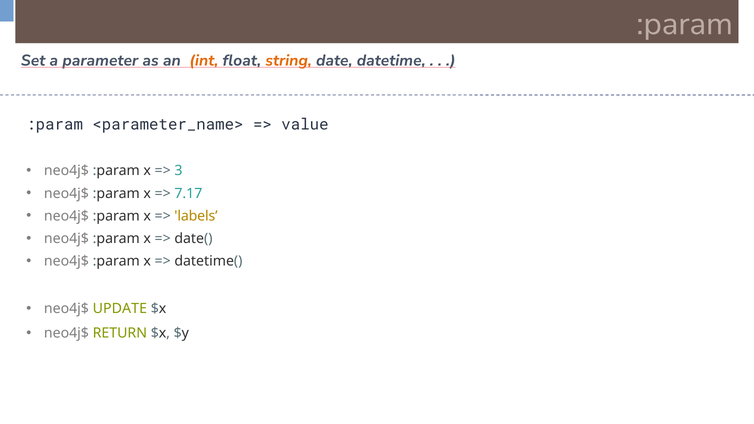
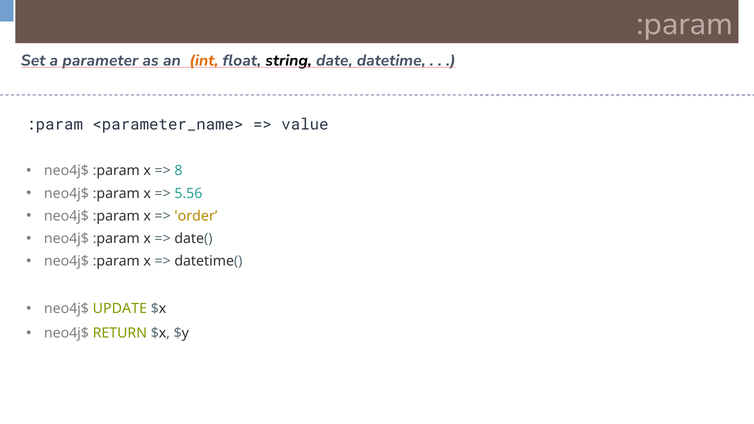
string colour: orange -> black
3: 3 -> 8
7.17: 7.17 -> 5.56
labels: labels -> order
